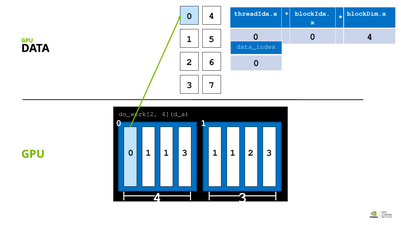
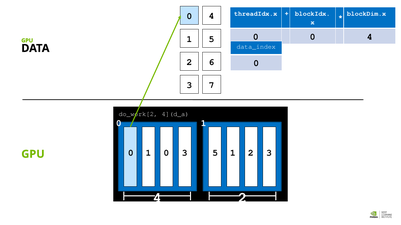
0 1 1: 1 -> 0
3 1: 1 -> 5
4 3: 3 -> 2
